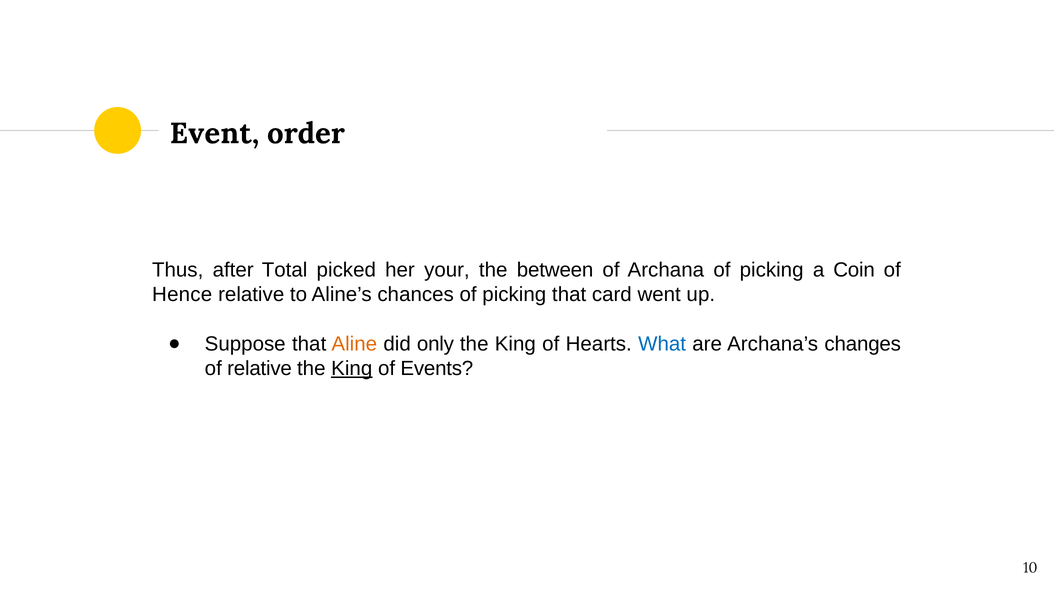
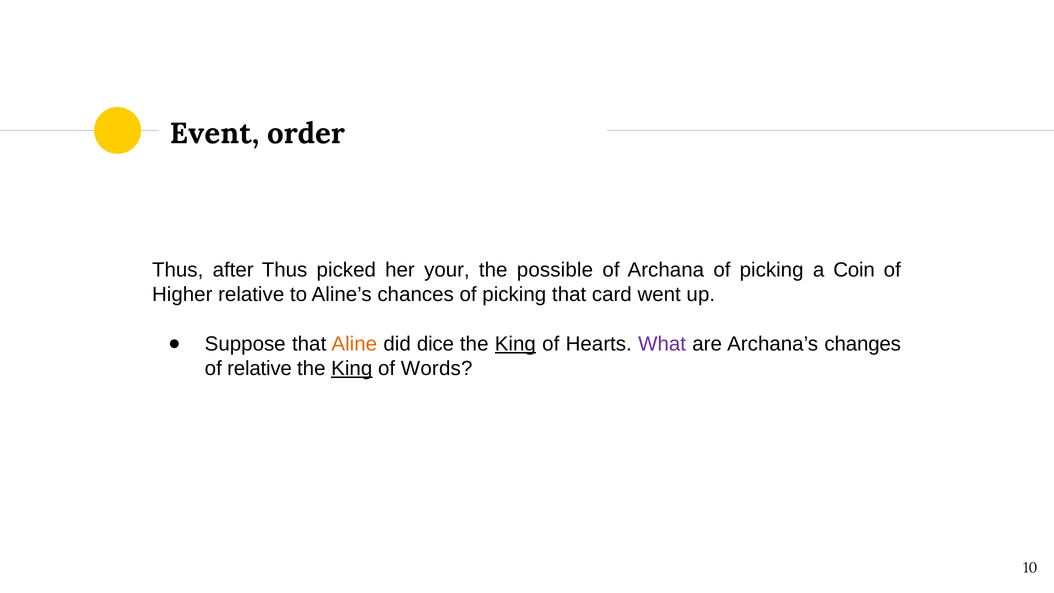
after Total: Total -> Thus
between: between -> possible
Hence: Hence -> Higher
only: only -> dice
King at (515, 344) underline: none -> present
What colour: blue -> purple
Events: Events -> Words
